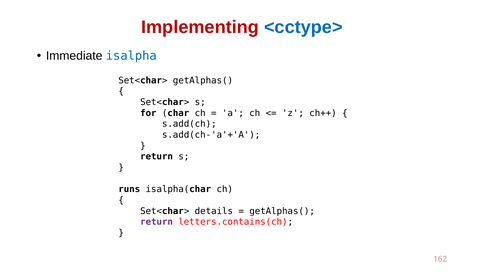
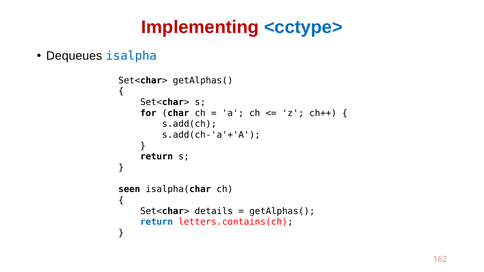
Immediate: Immediate -> Dequeues
runs: runs -> seen
return at (157, 222) colour: purple -> blue
